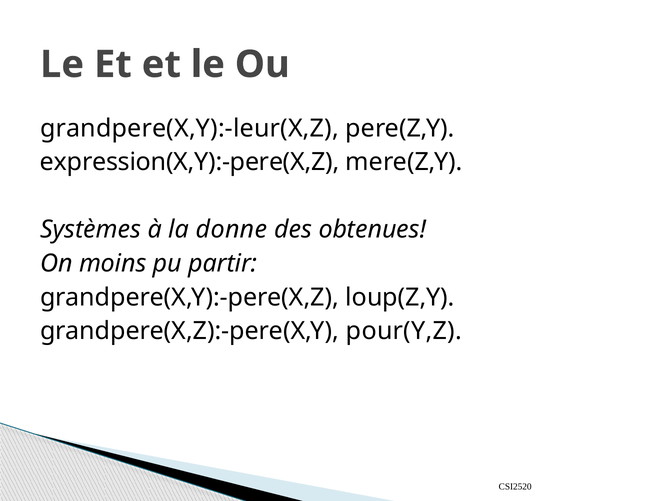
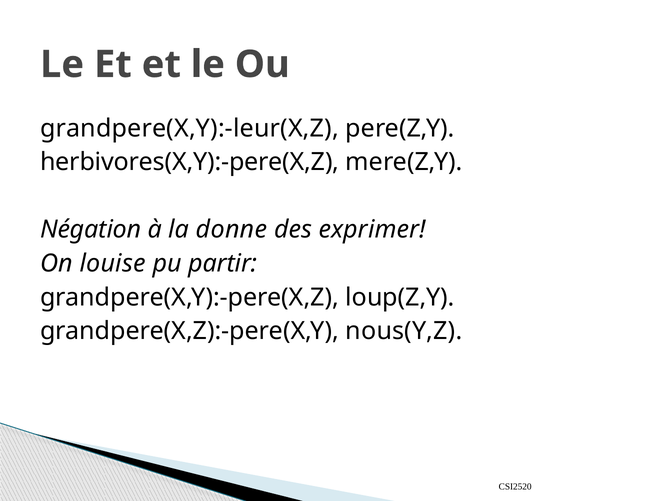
expression(X,Y):-pere(X,Z: expression(X,Y):-pere(X,Z -> herbivores(X,Y):-pere(X,Z
Systèmes: Systèmes -> Négation
obtenues: obtenues -> exprimer
moins: moins -> louise
pour(Y,Z: pour(Y,Z -> nous(Y,Z
